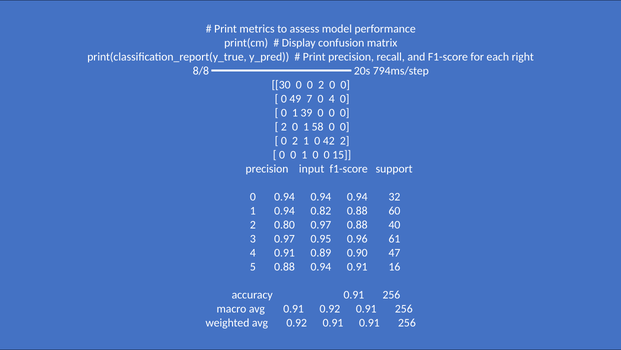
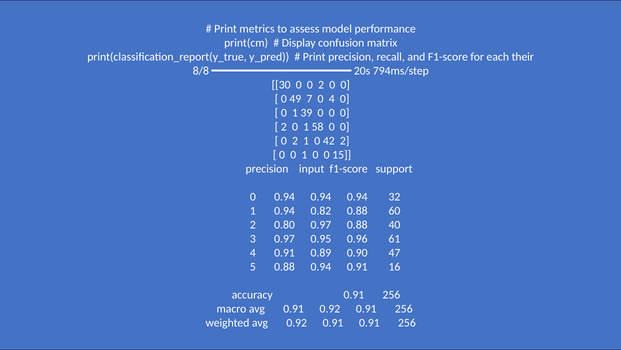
right: right -> their
